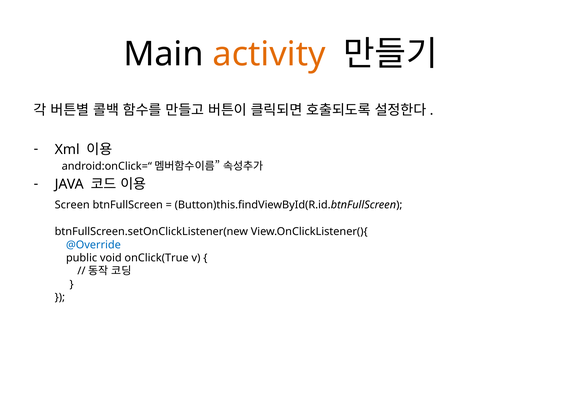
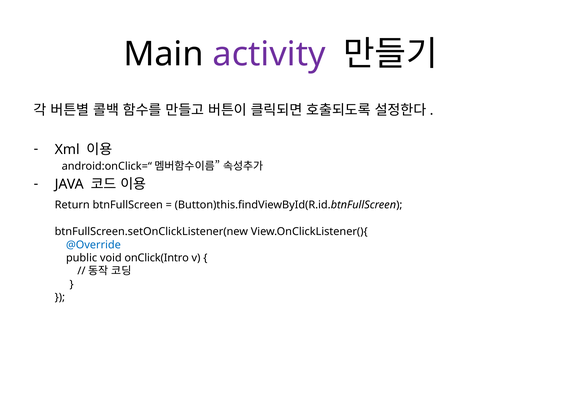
activity colour: orange -> purple
Screen: Screen -> Return
onClick(True: onClick(True -> onClick(Intro
